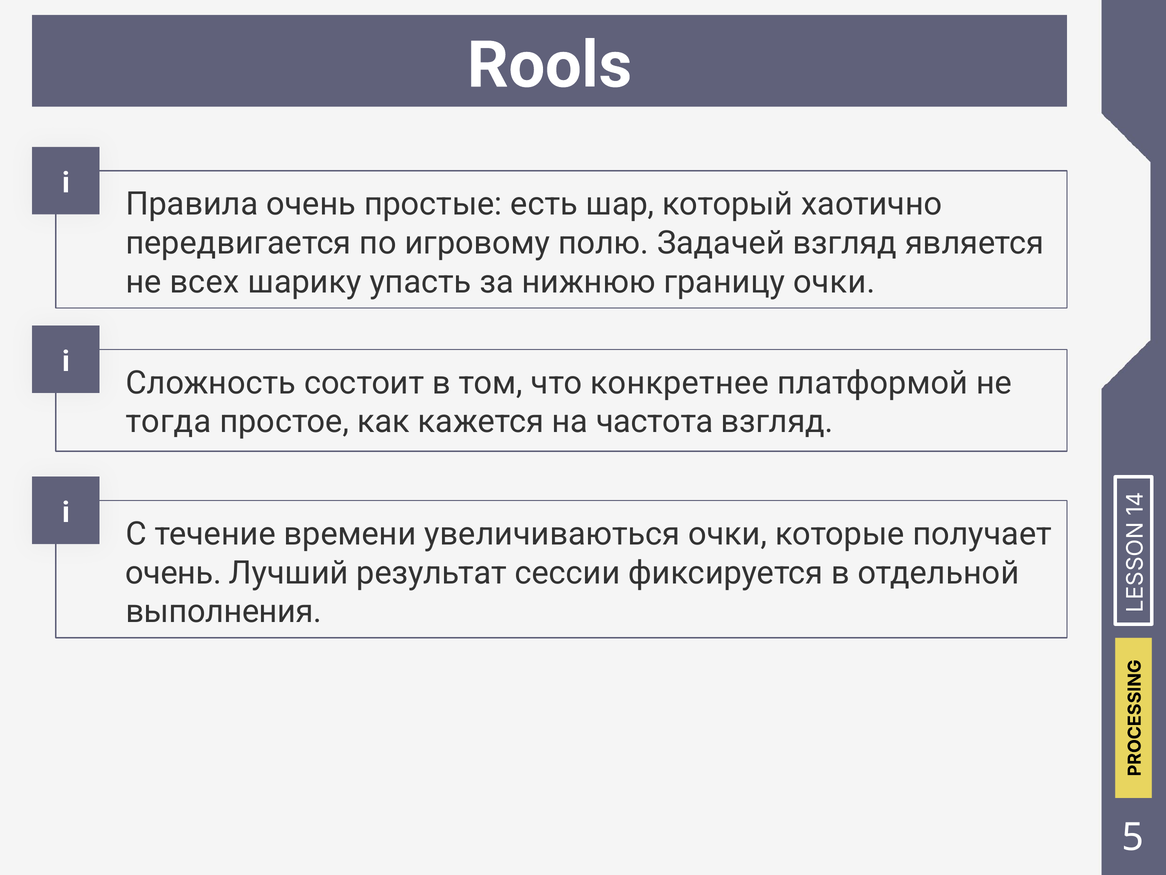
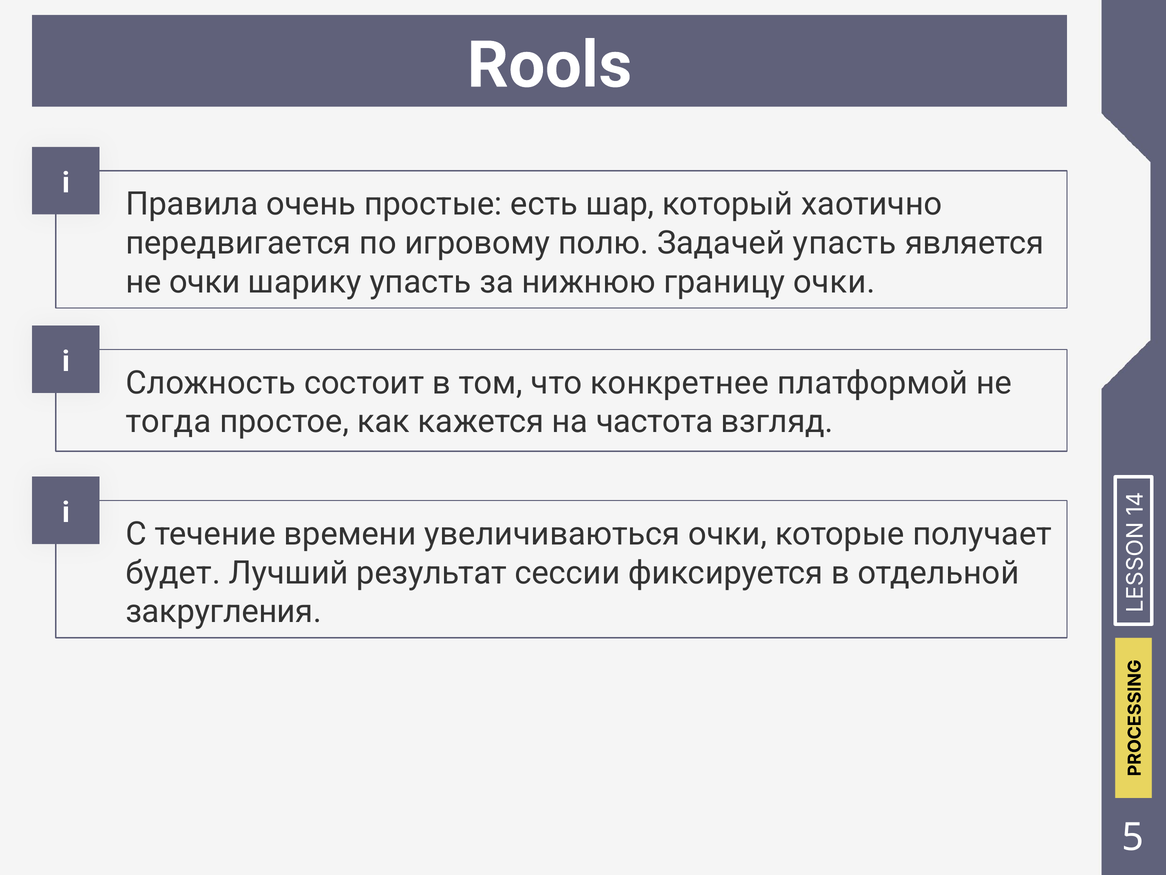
Задачей взгляд: взгляд -> упасть
не всех: всех -> очки
очень at (173, 572): очень -> будет
выполнения: выполнения -> закругления
